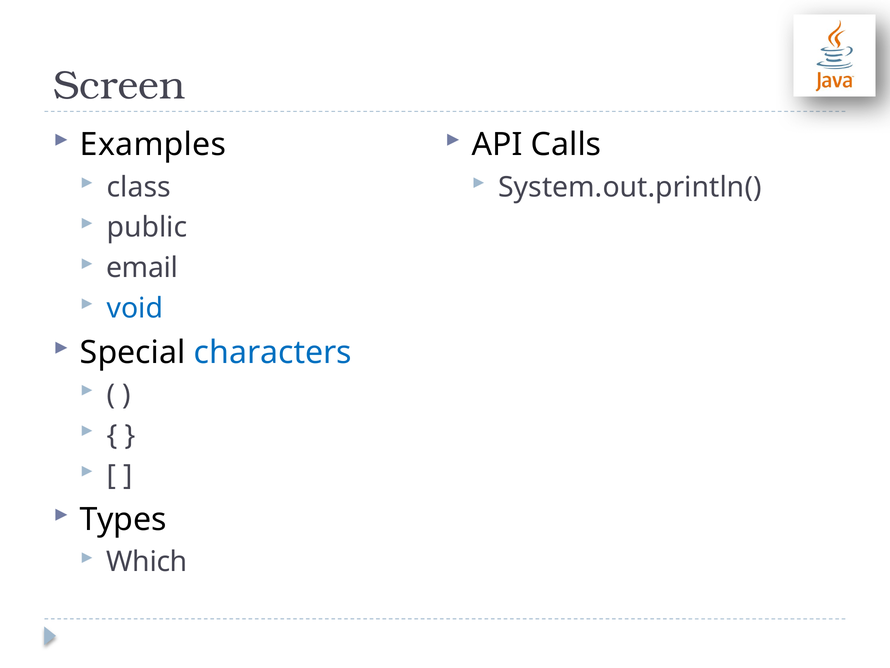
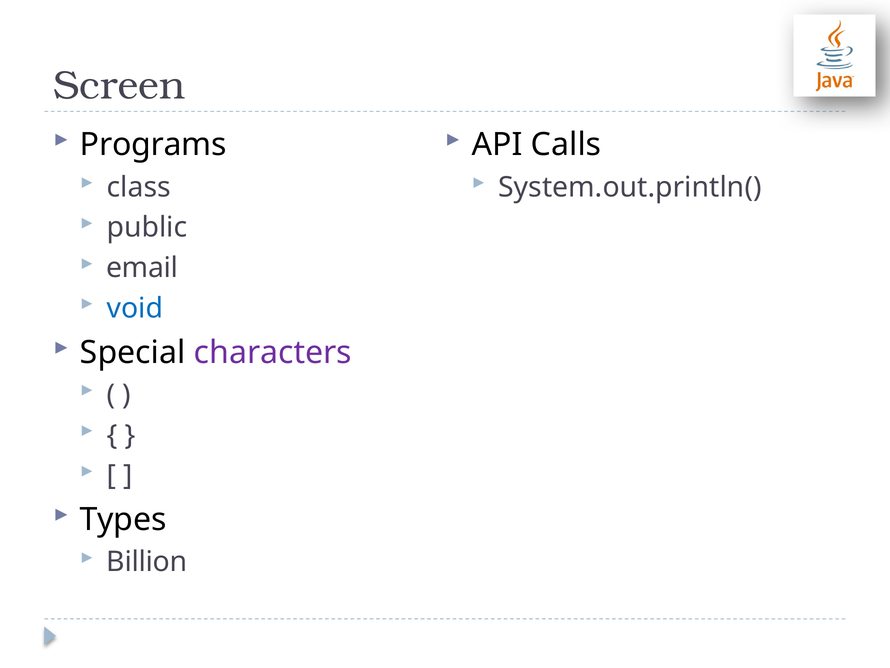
Examples: Examples -> Programs
characters colour: blue -> purple
Which: Which -> Billion
